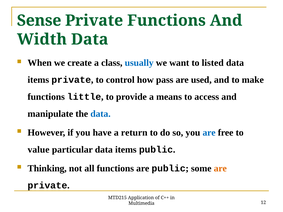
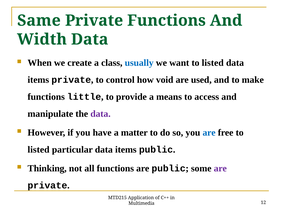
Sense: Sense -> Same
pass: pass -> void
data at (101, 114) colour: blue -> purple
return: return -> matter
value at (39, 150): value -> listed
are at (220, 169) colour: orange -> purple
